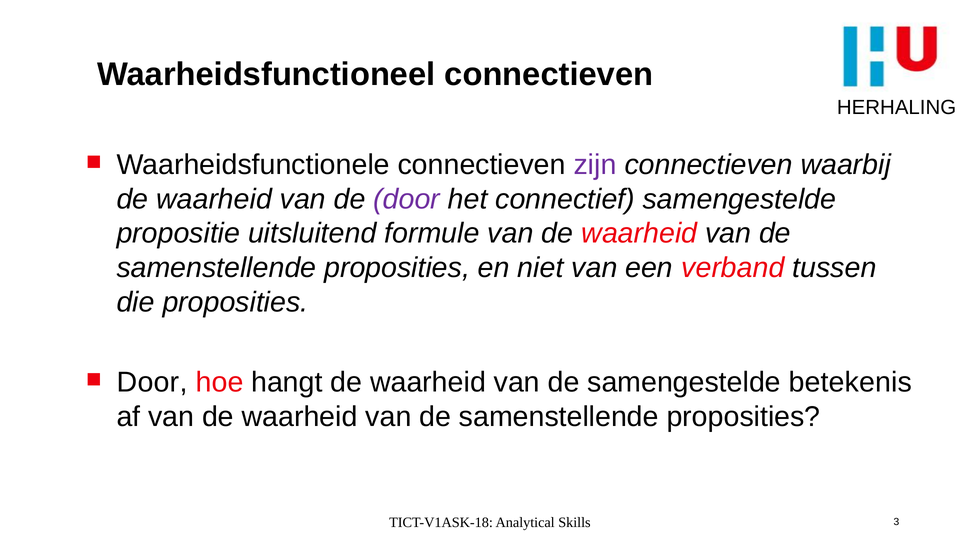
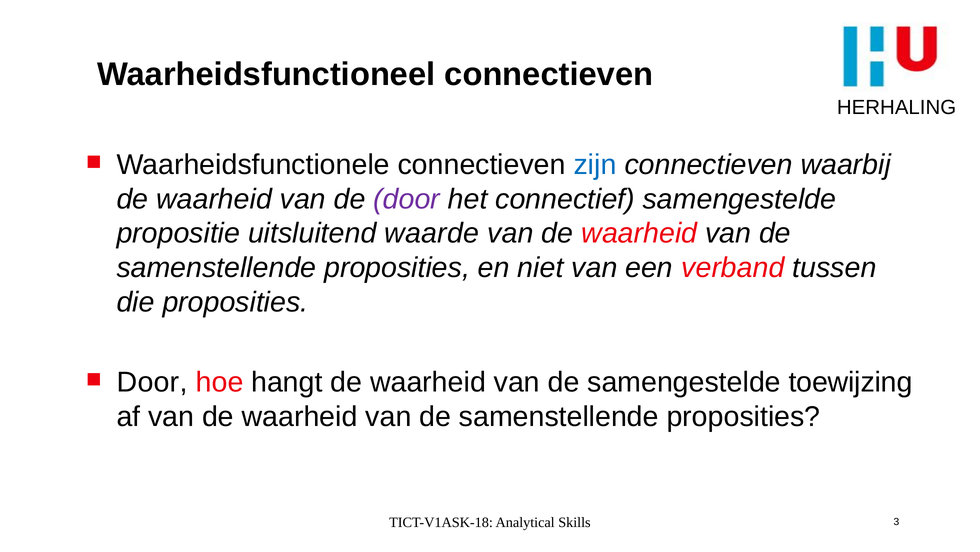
zijn colour: purple -> blue
formule: formule -> waarde
betekenis: betekenis -> toewijzing
